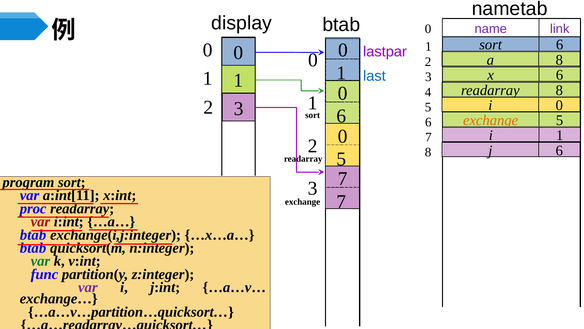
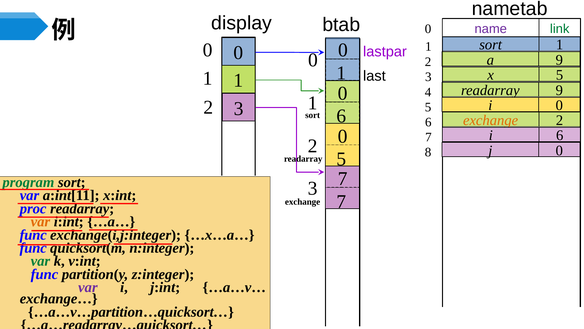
link colour: purple -> green
6 at (560, 45): 6 -> 1
2 8: 8 -> 9
last colour: blue -> black
3 6: 6 -> 5
4 8: 8 -> 9
6 5: 5 -> 2
7 1: 1 -> 6
8 6: 6 -> 0
program colour: black -> green
var at (40, 221) colour: red -> orange
btab at (33, 234): btab -> func
btab at (33, 248): btab -> func
